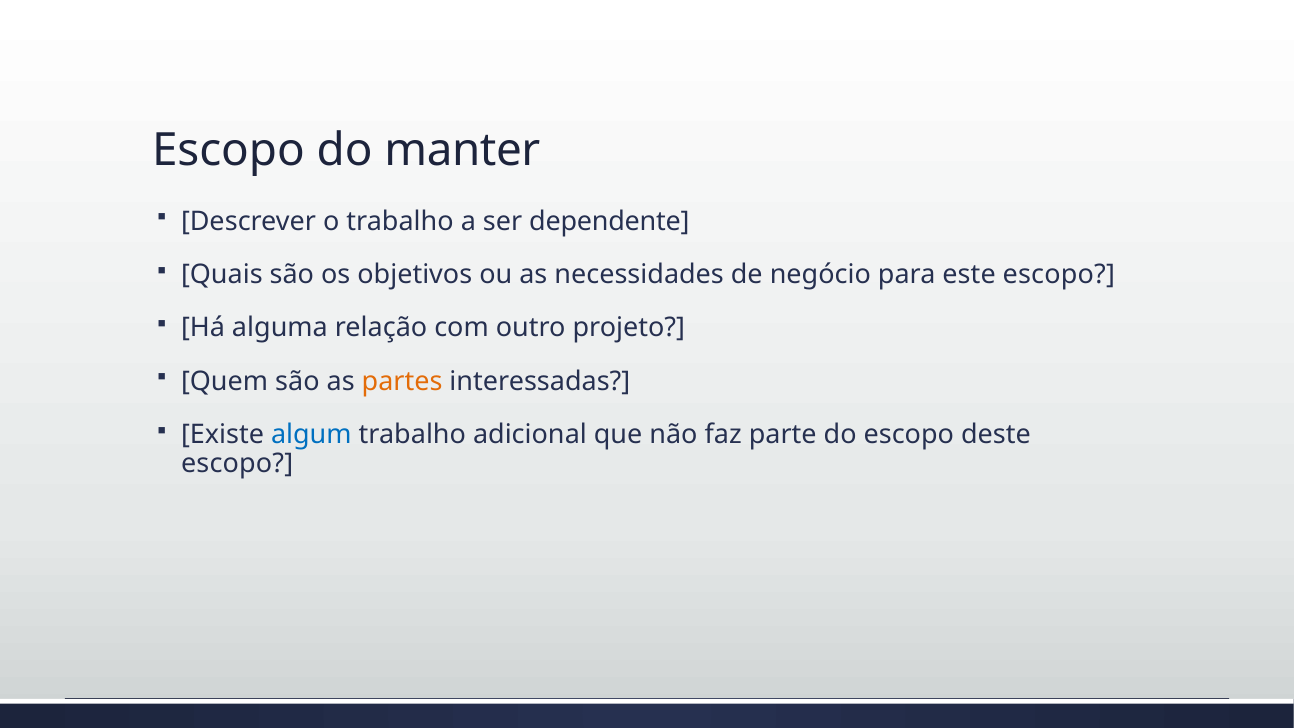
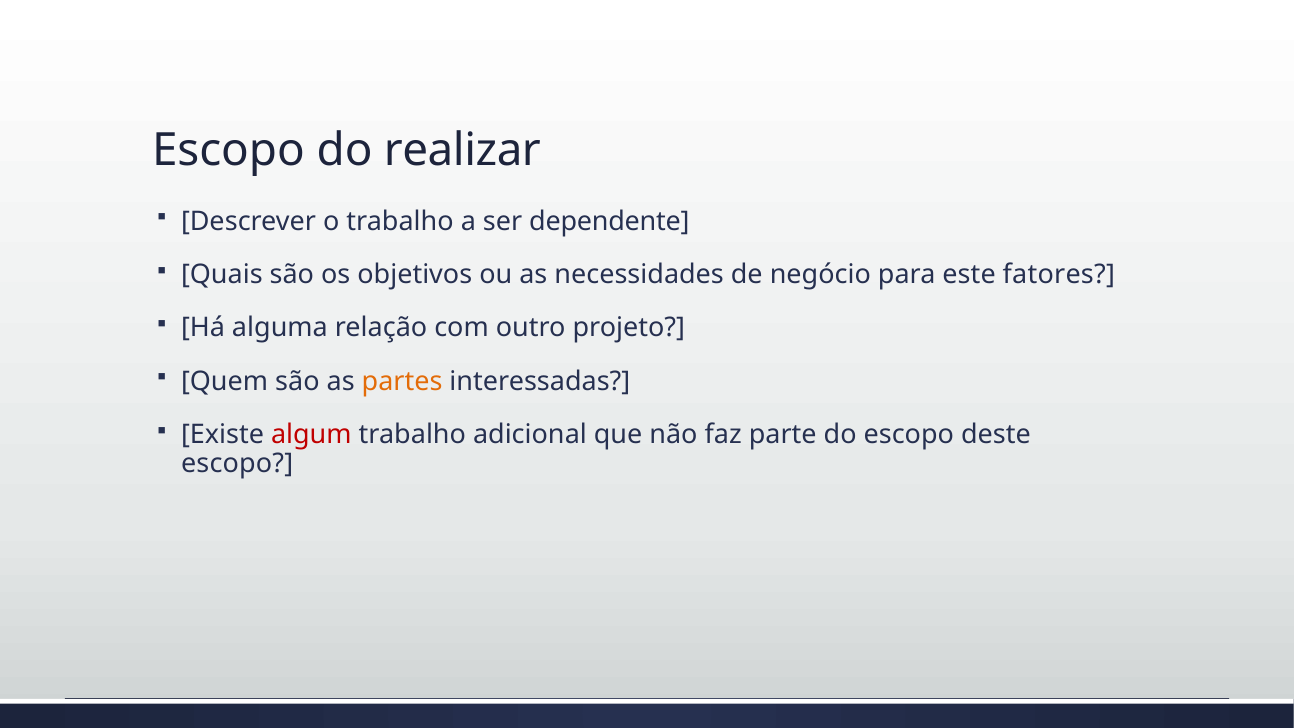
manter: manter -> realizar
este escopo: escopo -> fatores
algum colour: blue -> red
